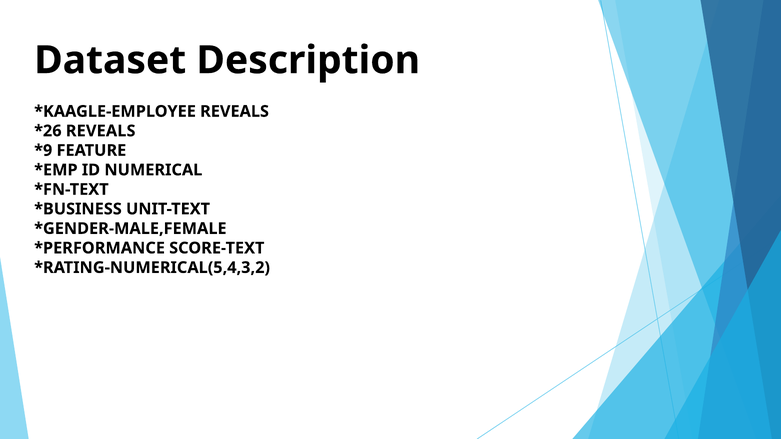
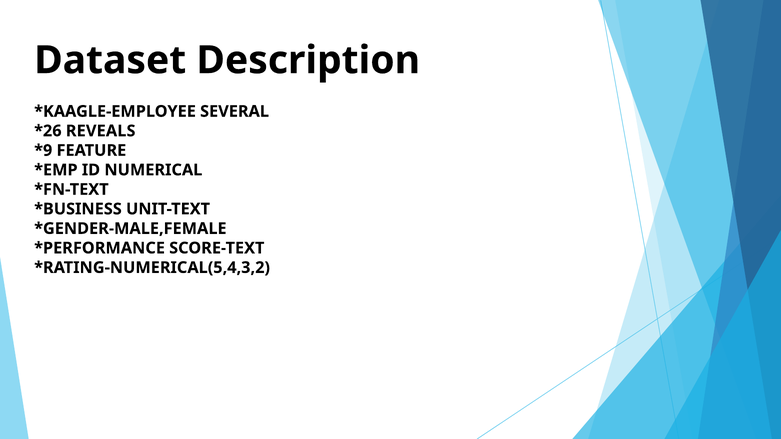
REVEALS at (235, 111): REVEALS -> SEVERAL
